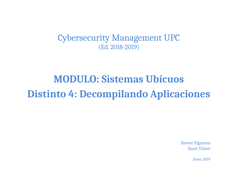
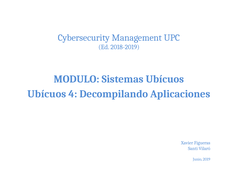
Distinto at (47, 94): Distinto -> Ubícuos
